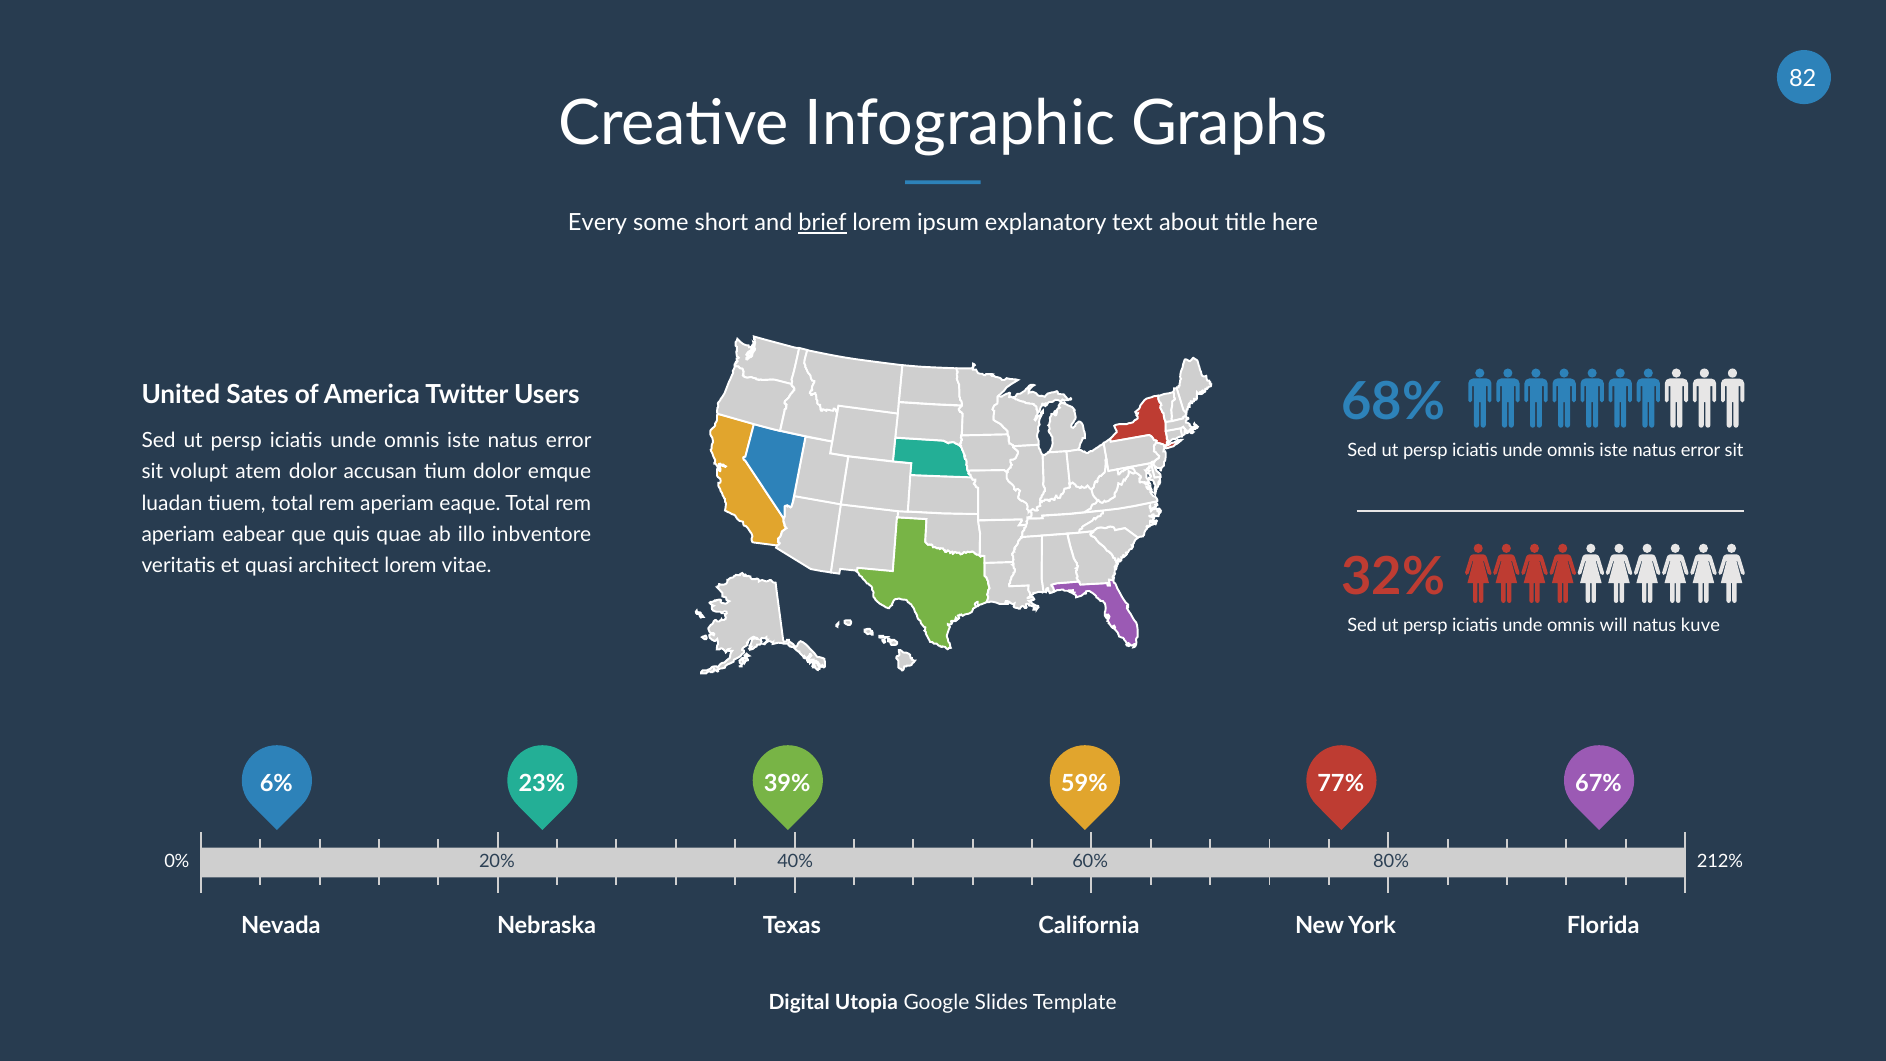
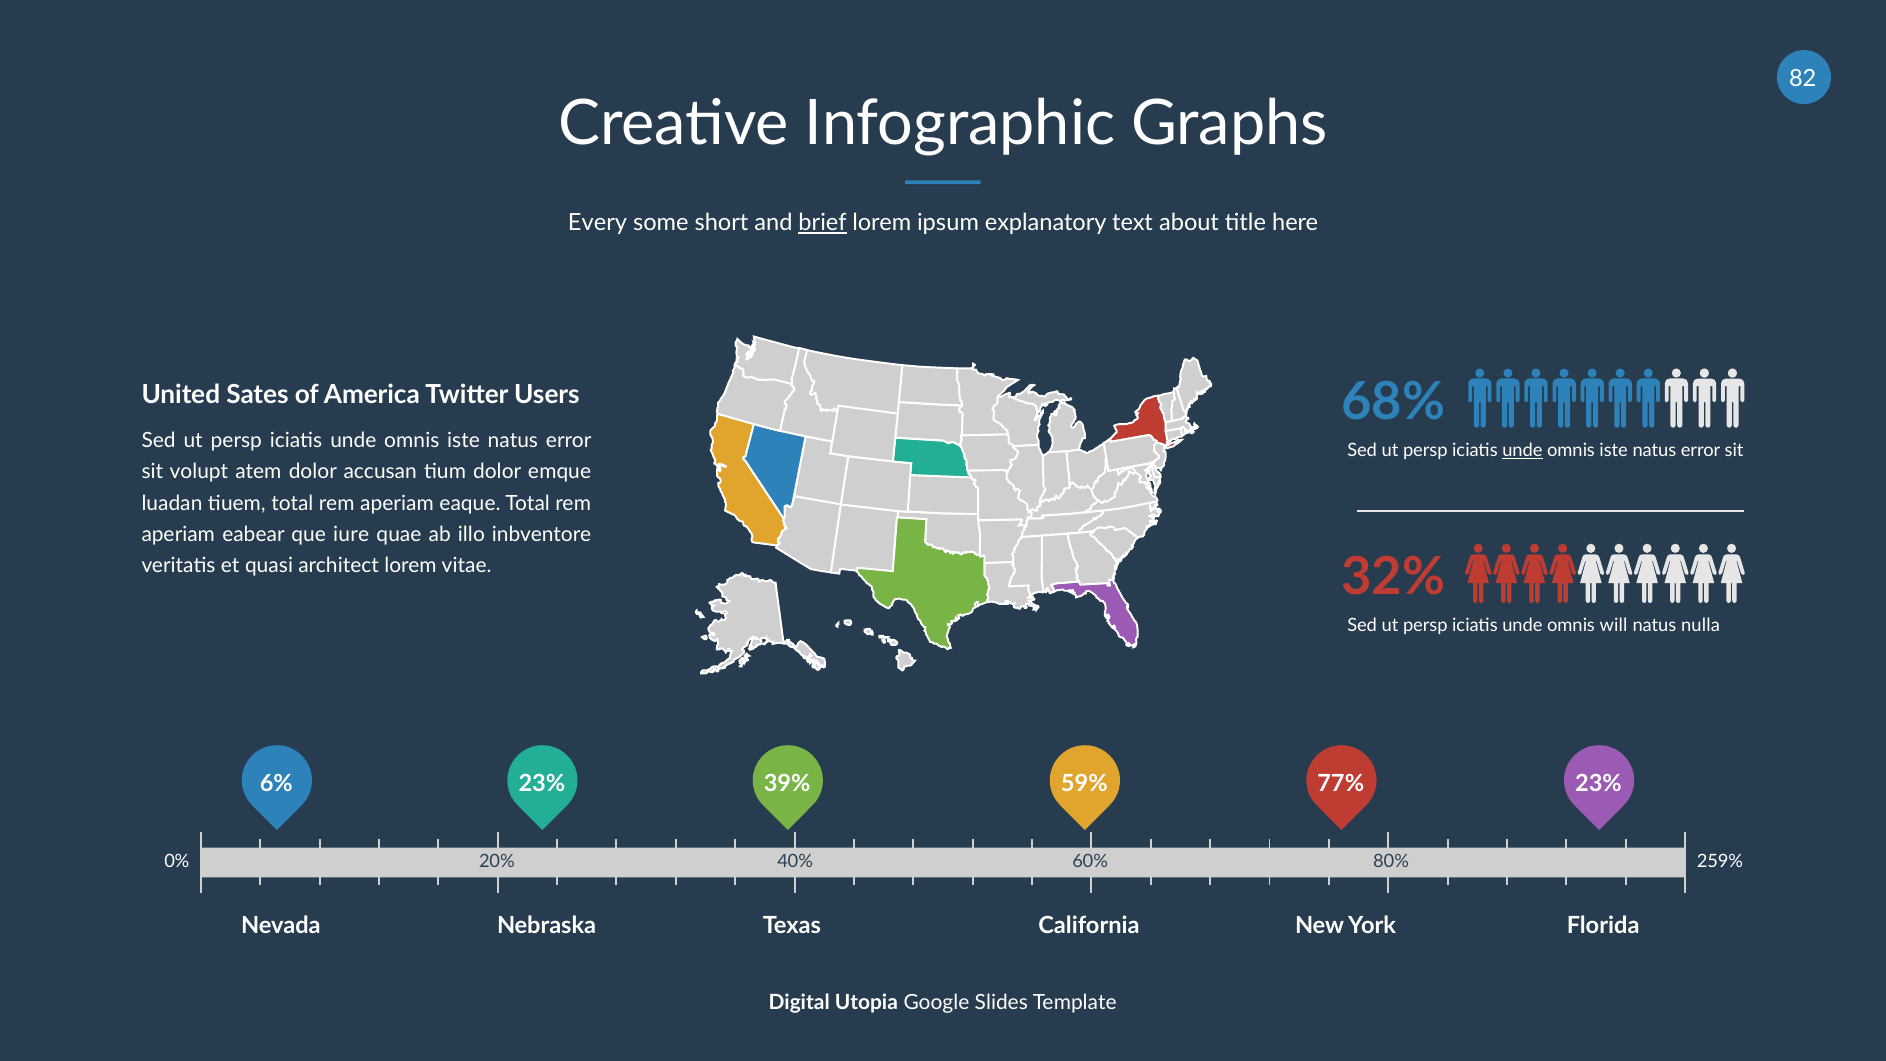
unde at (1522, 451) underline: none -> present
quis: quis -> iure
kuve: kuve -> nulla
67% at (1598, 784): 67% -> 23%
212%: 212% -> 259%
